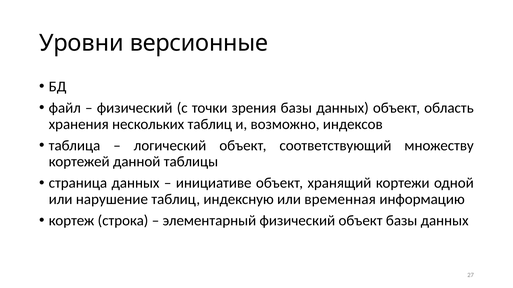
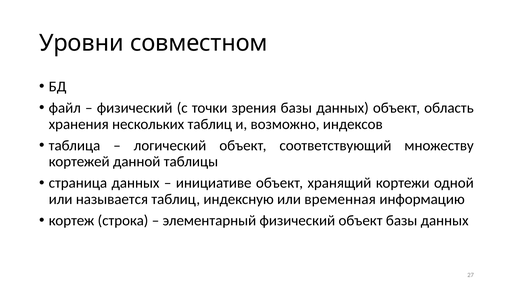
версионные: версионные -> совместном
нарушение: нарушение -> называется
